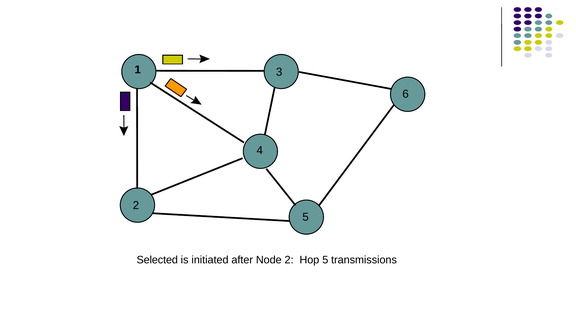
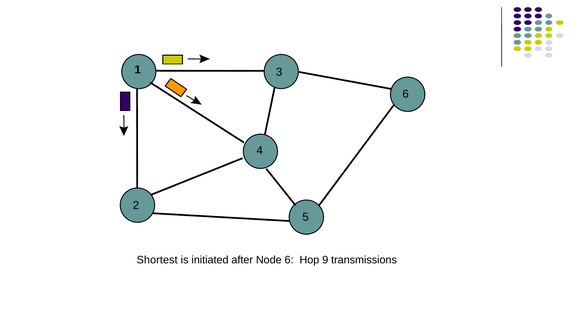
Selected: Selected -> Shortest
Node 2: 2 -> 6
Hop 5: 5 -> 9
